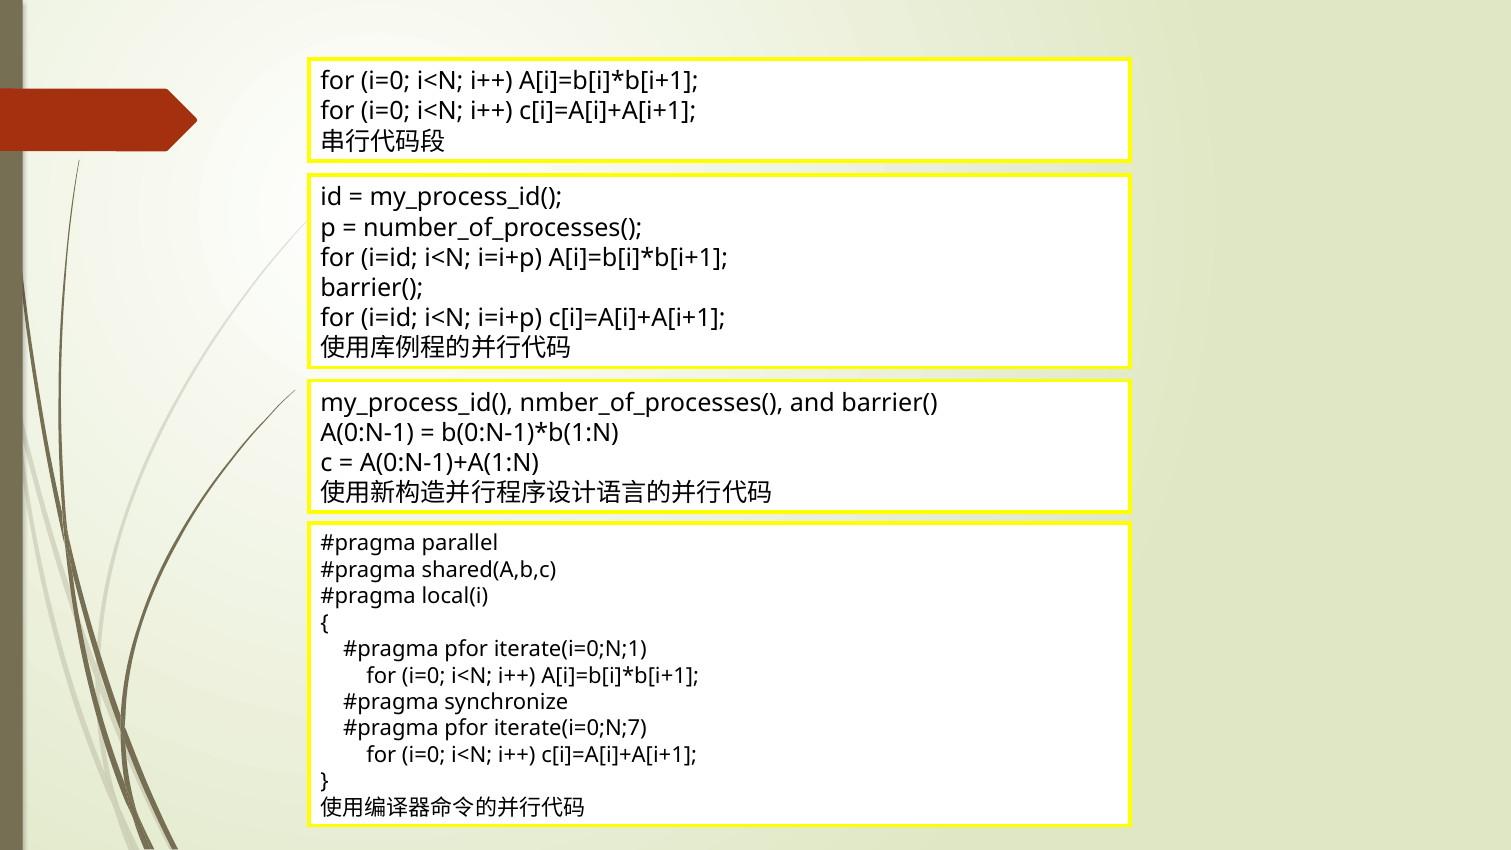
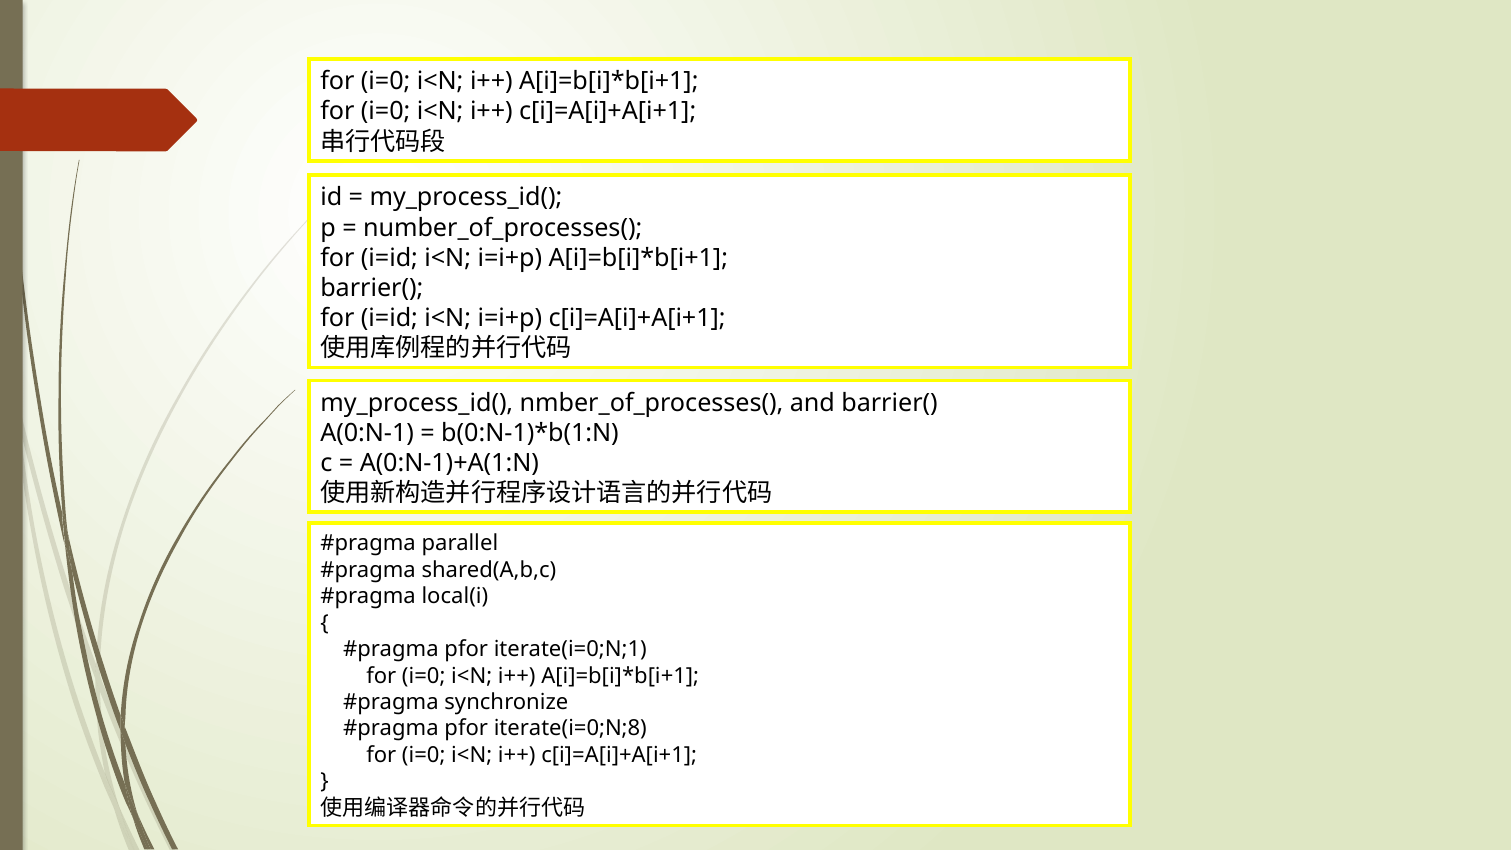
iterate(i=0;N;7: iterate(i=0;N;7 -> iterate(i=0;N;8
